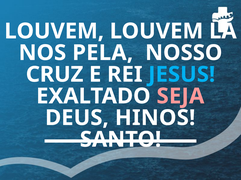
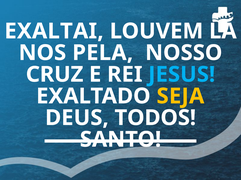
LOUVEM at (54, 31): LOUVEM -> EXALTAI
SEJA colour: pink -> yellow
HINOS: HINOS -> TODOS
